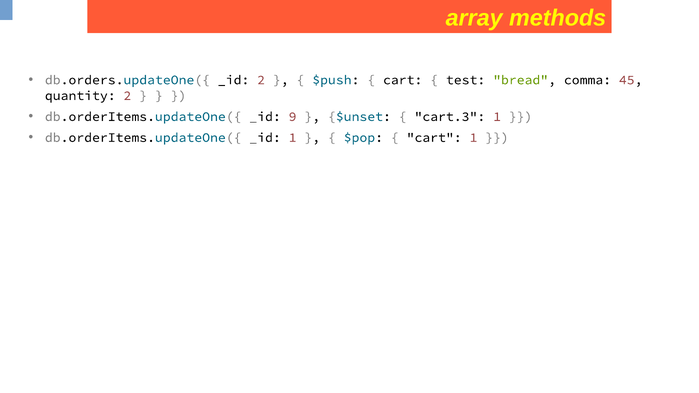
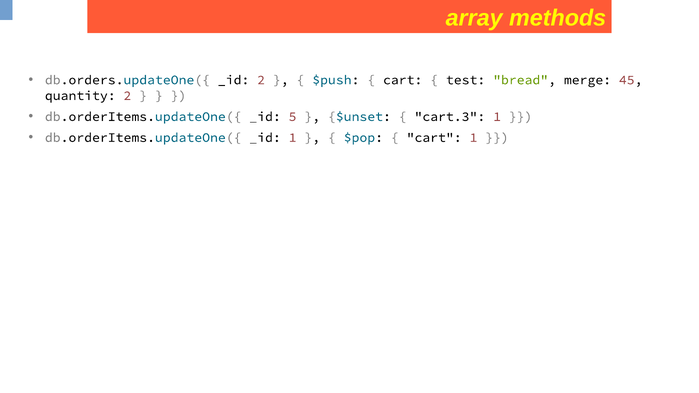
comma: comma -> merge
9: 9 -> 5
